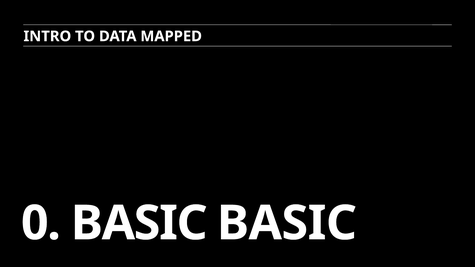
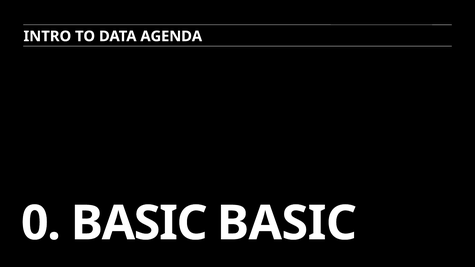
MAPPED: MAPPED -> AGENDA
